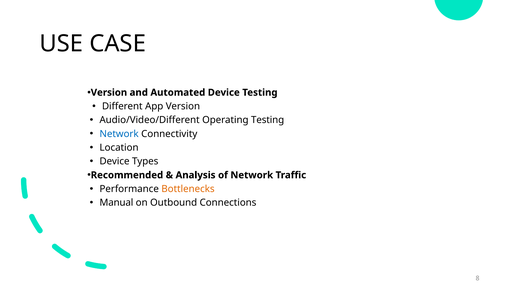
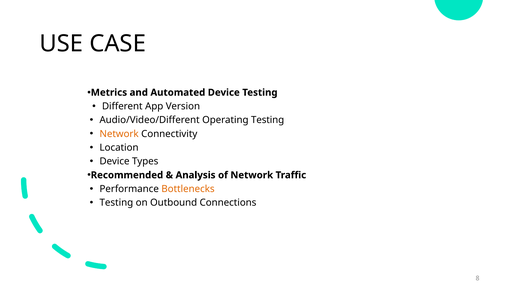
Version at (109, 92): Version -> Metrics
Network at (119, 134) colour: blue -> orange
Manual at (116, 203): Manual -> Testing
